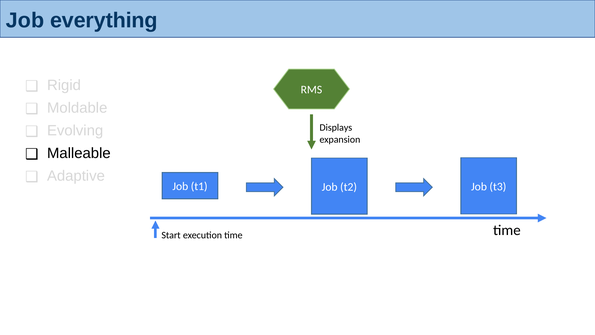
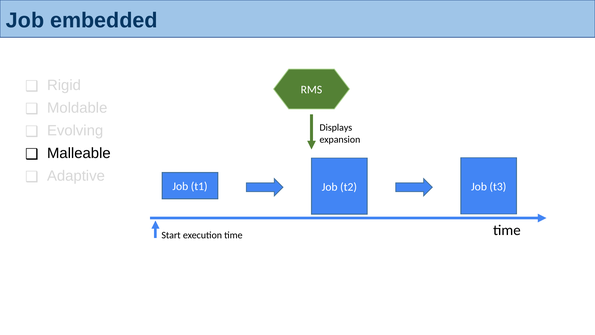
everything: everything -> embedded
